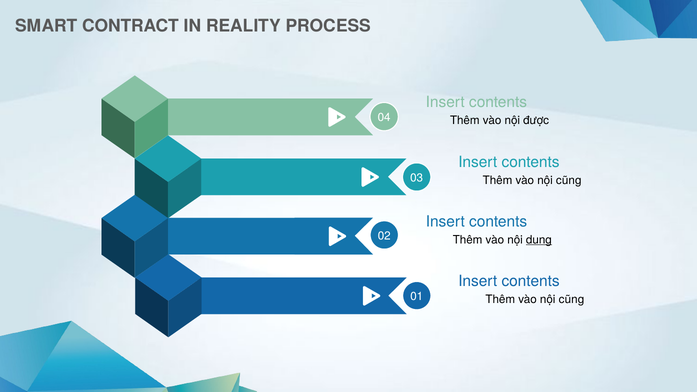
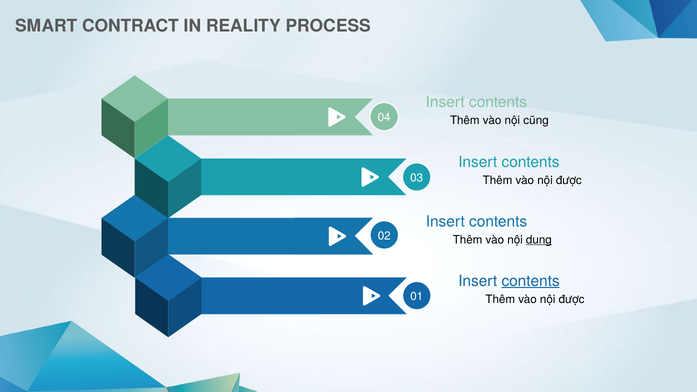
được: được -> cũng
cũng at (569, 180): cũng -> được
contents at (531, 281) underline: none -> present
cũng at (572, 299): cũng -> được
